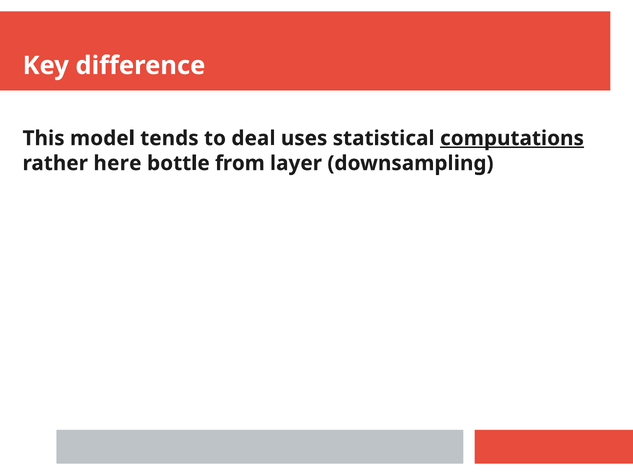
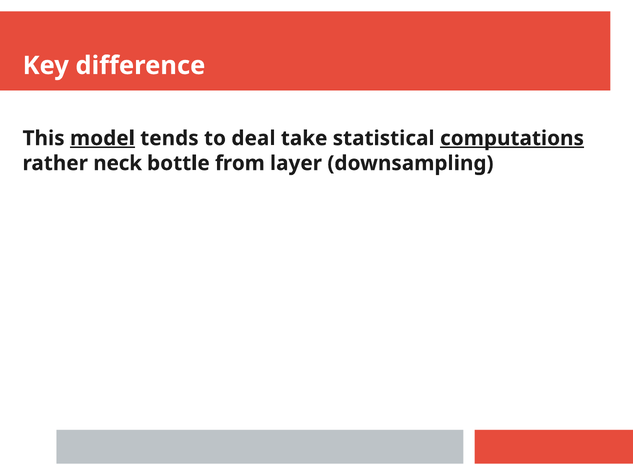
model underline: none -> present
uses: uses -> take
here: here -> neck
